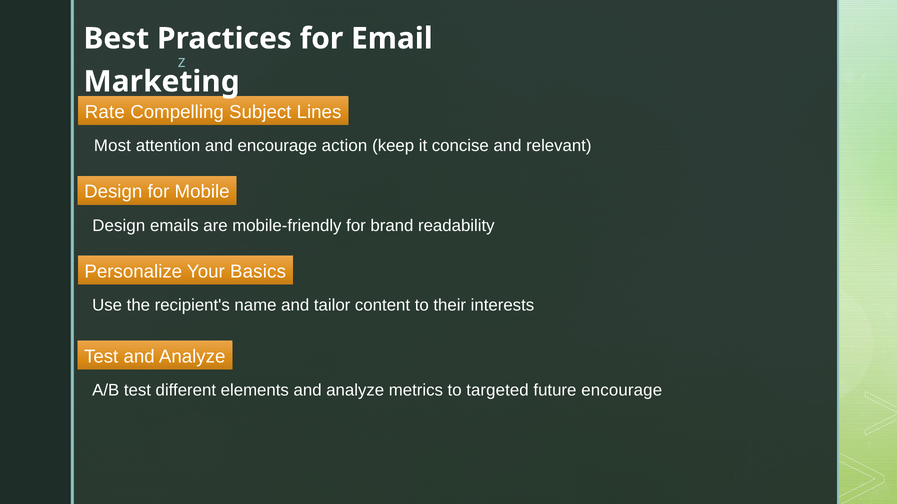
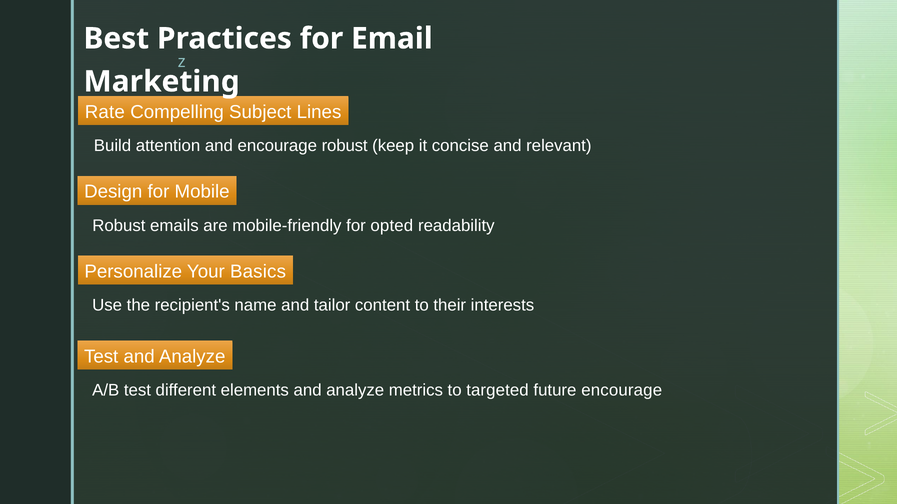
Most: Most -> Build
encourage action: action -> robust
Design at (119, 226): Design -> Robust
brand: brand -> opted
